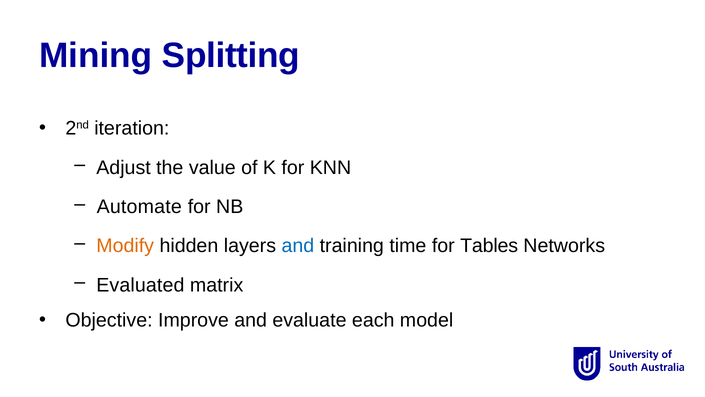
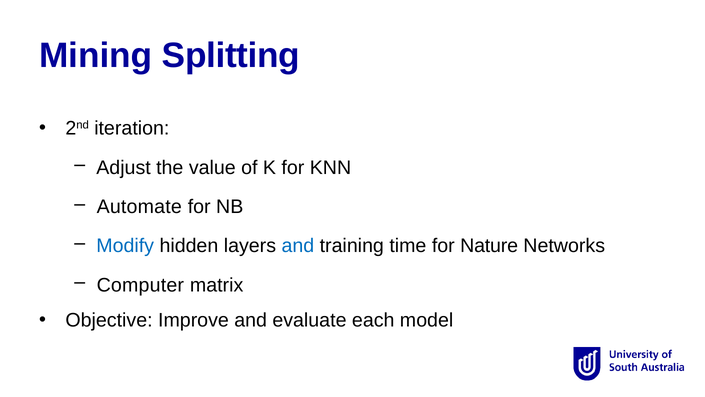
Modify colour: orange -> blue
Tables: Tables -> Nature
Evaluated: Evaluated -> Computer
